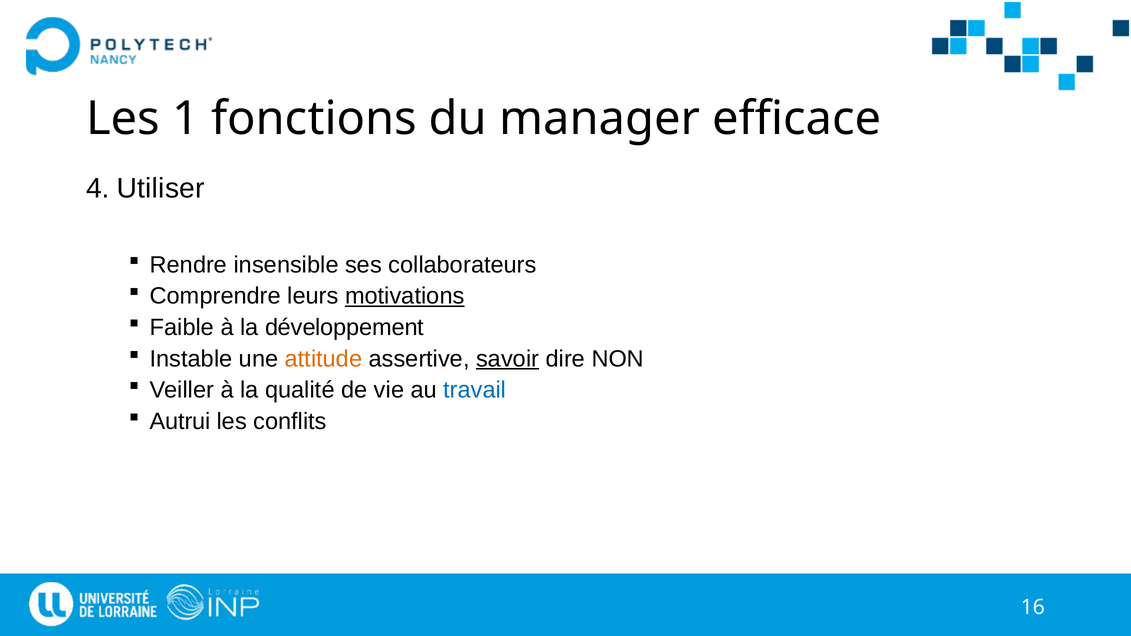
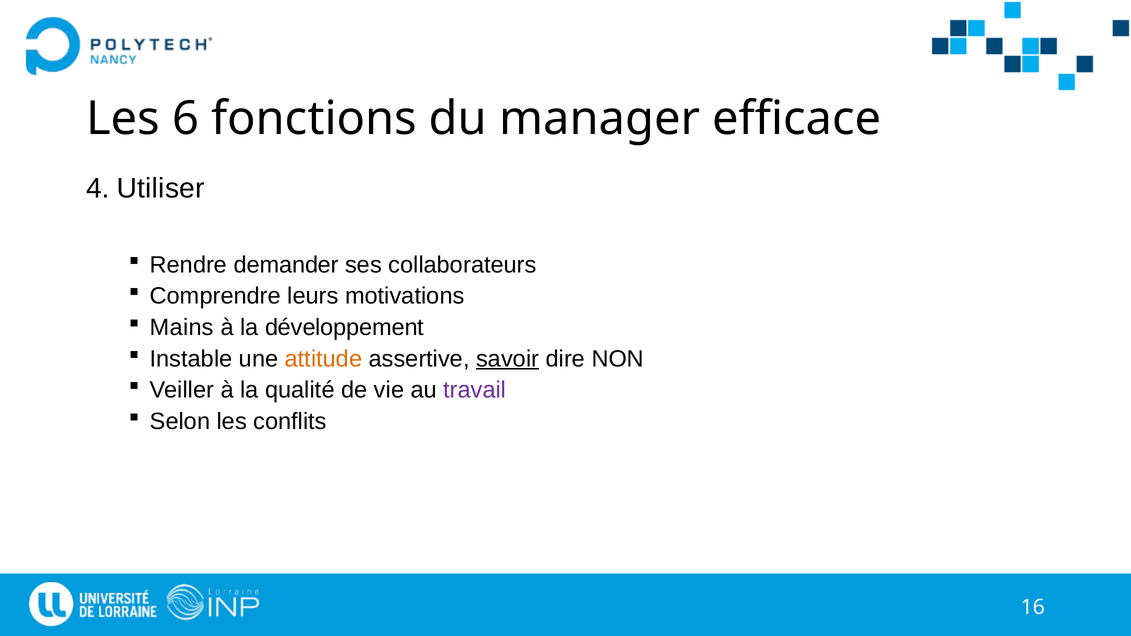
1: 1 -> 6
insensible: insensible -> demander
motivations underline: present -> none
Faible: Faible -> Mains
travail colour: blue -> purple
Autrui: Autrui -> Selon
